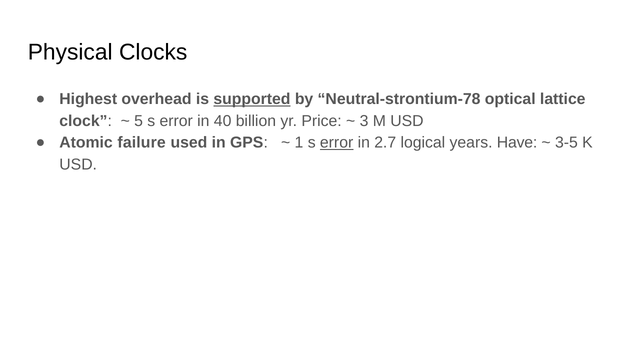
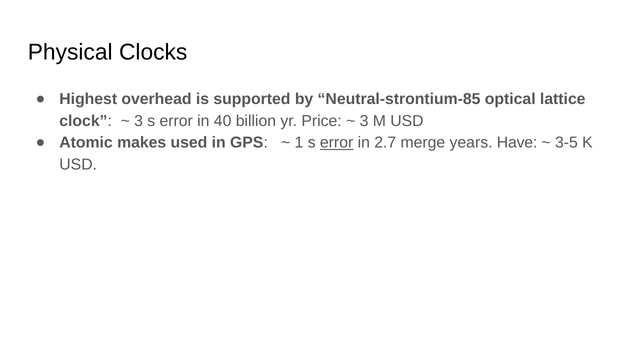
supported underline: present -> none
Neutral‑strontium‑78: Neutral‑strontium‑78 -> Neutral‑strontium‑85
5 at (139, 121): 5 -> 3
failure: failure -> makes
logical: logical -> merge
